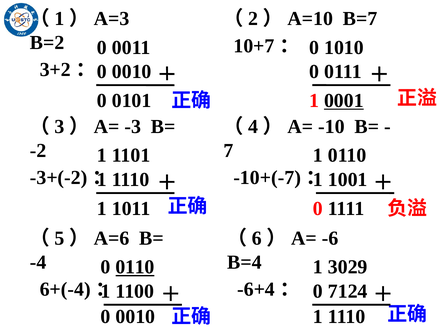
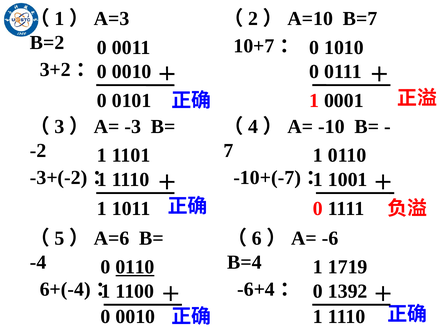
0001 underline: present -> none
3029: 3029 -> 1719
7124: 7124 -> 1392
